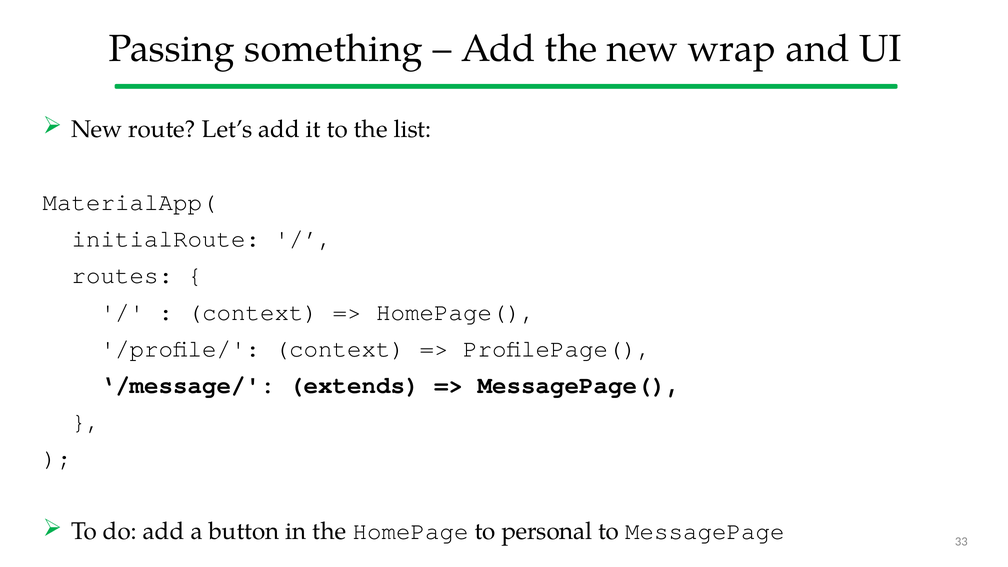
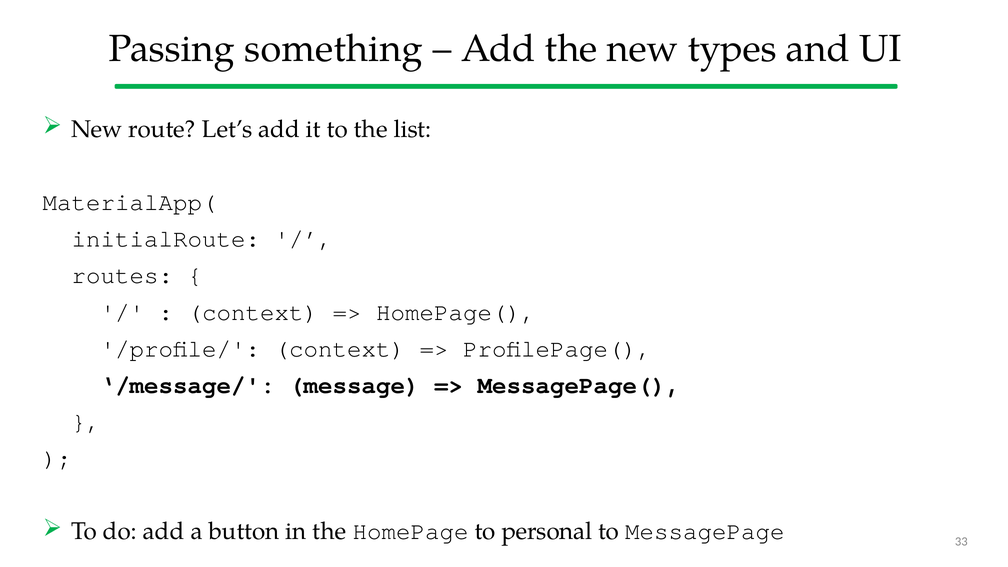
wrap: wrap -> types
extends: extends -> message
